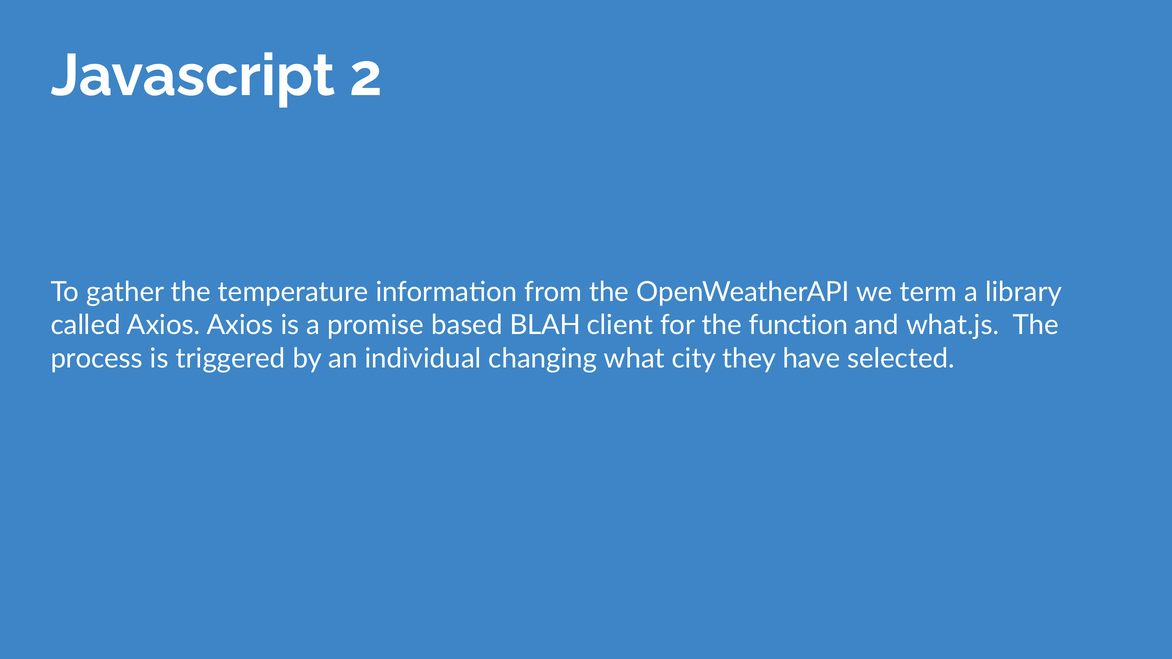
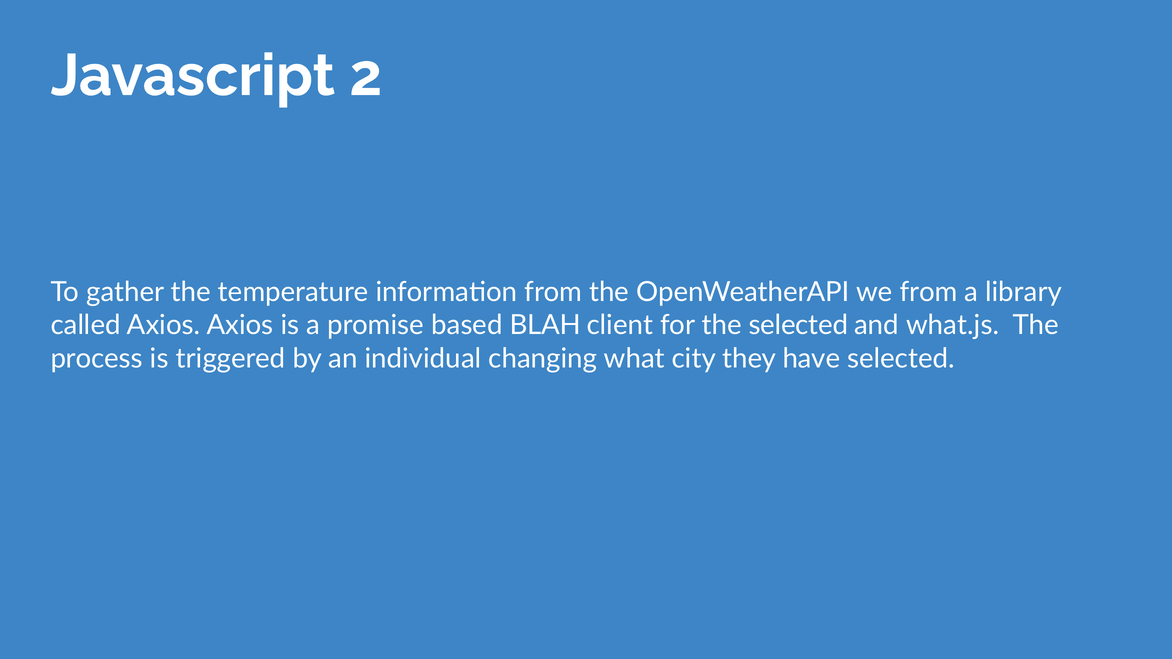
we term: term -> from
the function: function -> selected
